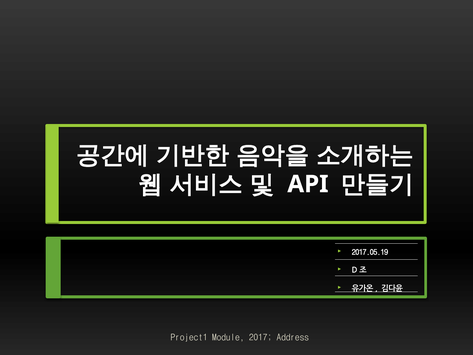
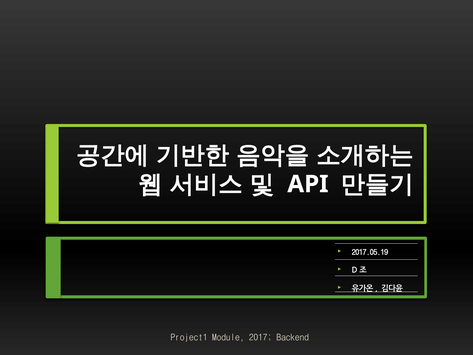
Address: Address -> Backend
